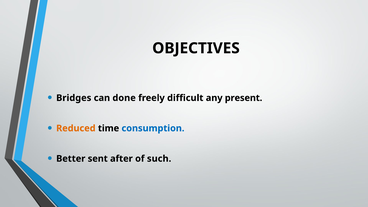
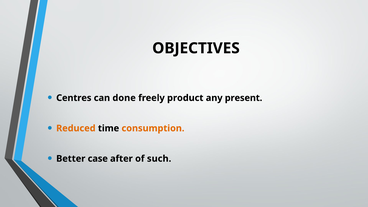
Bridges: Bridges -> Centres
difficult: difficult -> product
consumption colour: blue -> orange
sent: sent -> case
